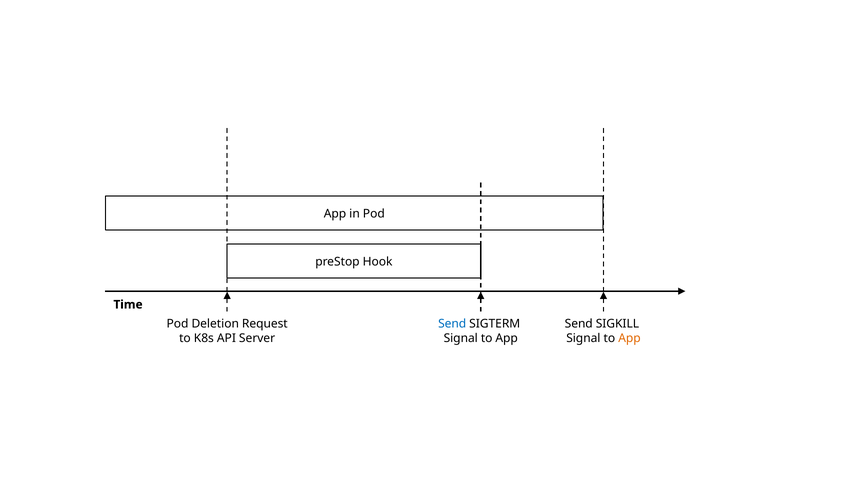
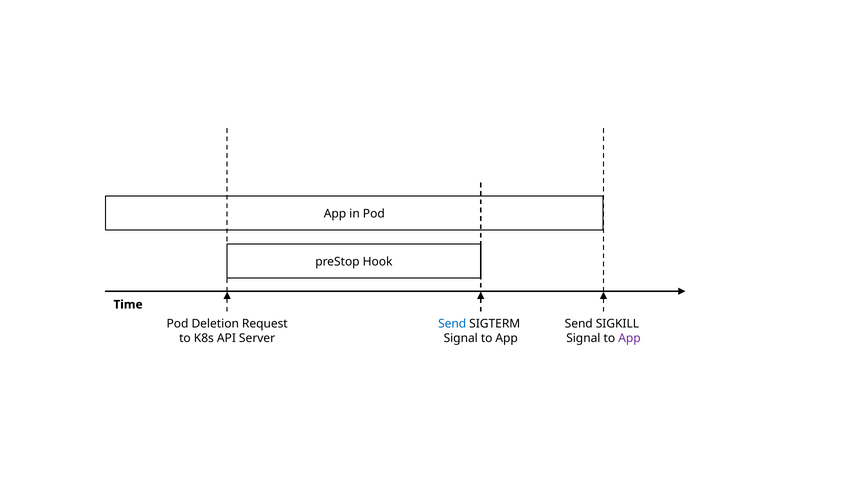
App at (629, 338) colour: orange -> purple
